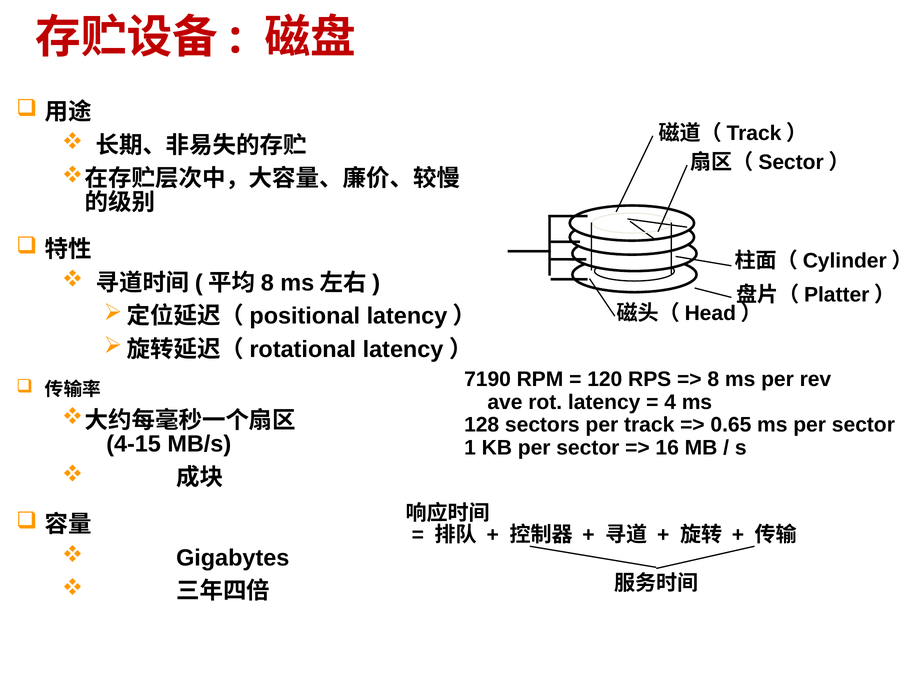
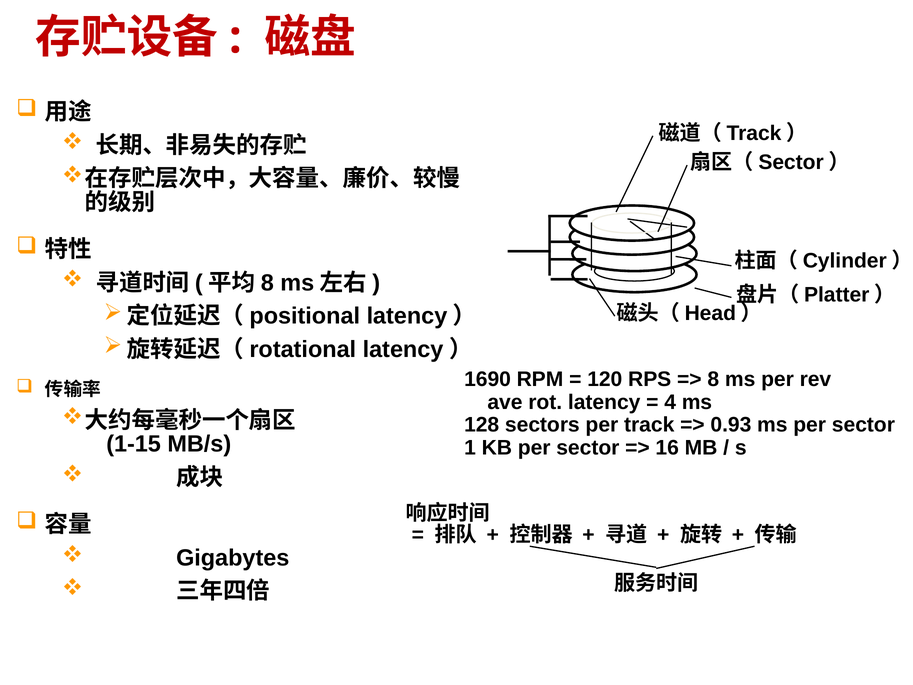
7190: 7190 -> 1690
0.65: 0.65 -> 0.93
4-15: 4-15 -> 1-15
